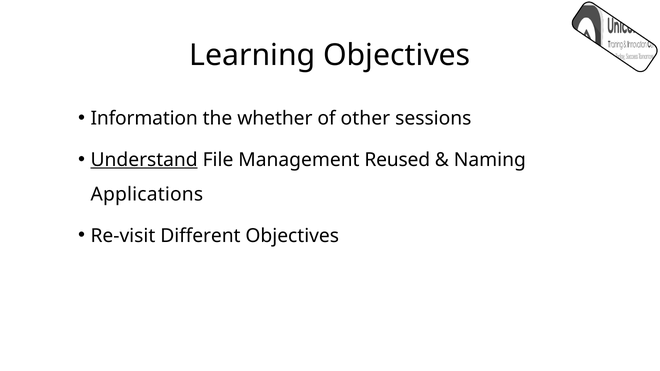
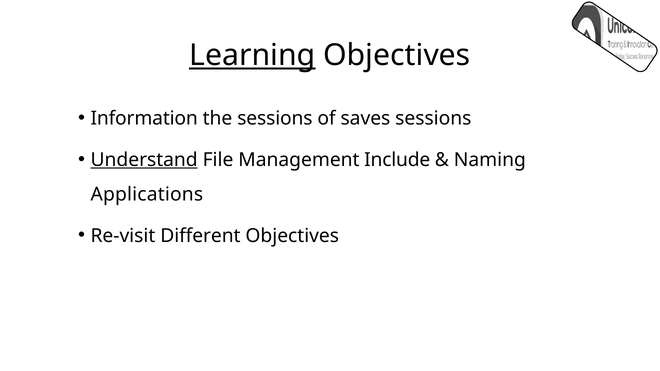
Learning underline: none -> present
the whether: whether -> sessions
other: other -> saves
Reused: Reused -> Include
